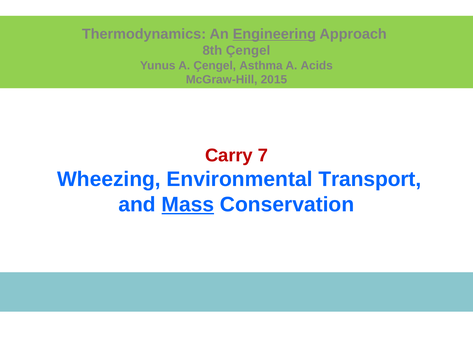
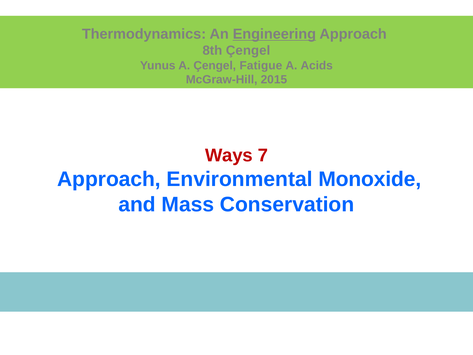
Asthma: Asthma -> Fatigue
Carry: Carry -> Ways
Wheezing at (109, 179): Wheezing -> Approach
Transport: Transport -> Monoxide
Mass underline: present -> none
